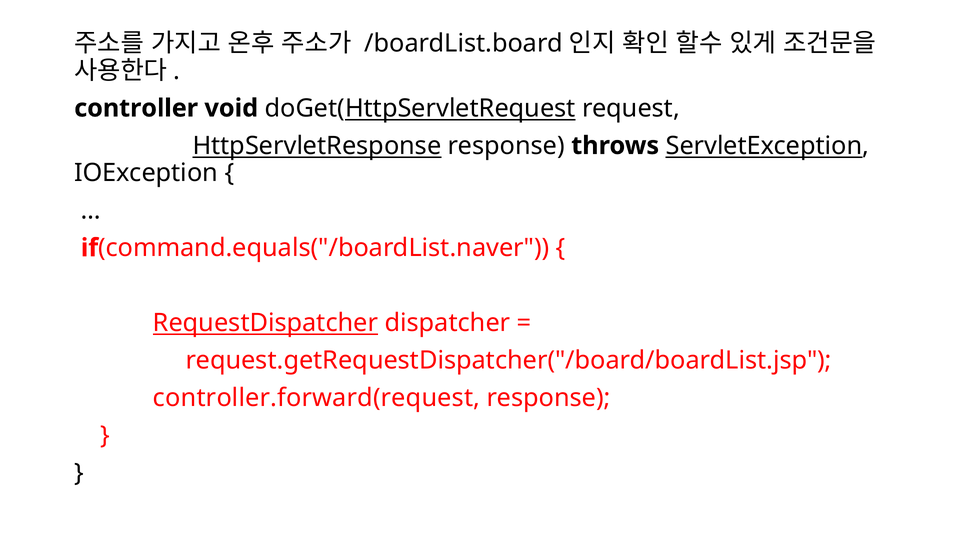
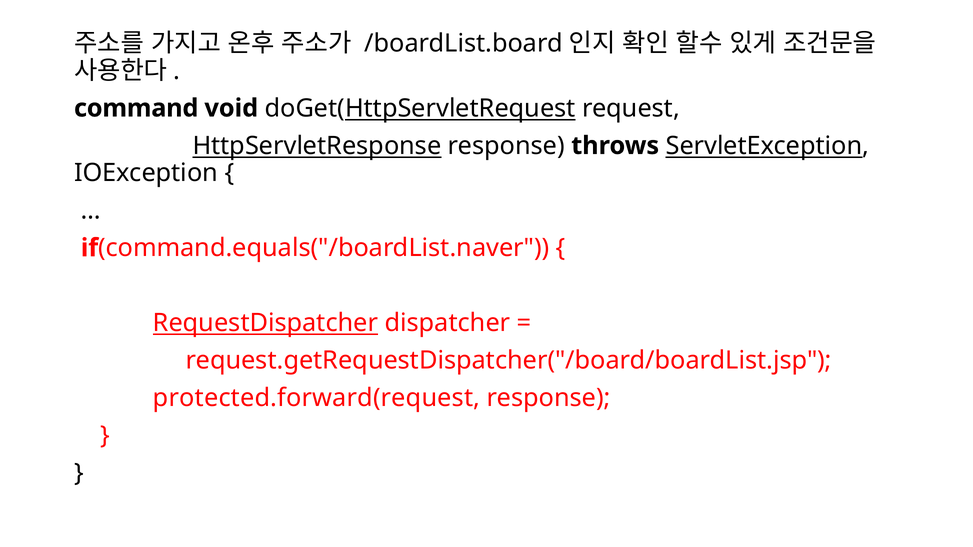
controller: controller -> command
controller.forward(request: controller.forward(request -> protected.forward(request
